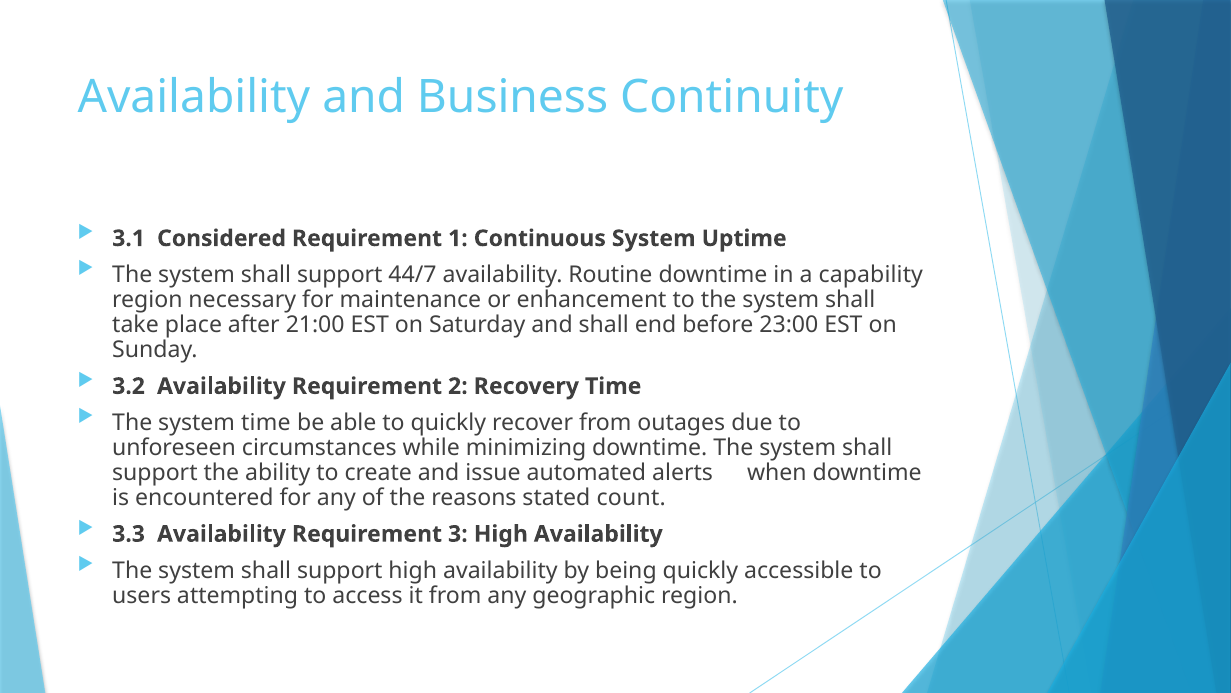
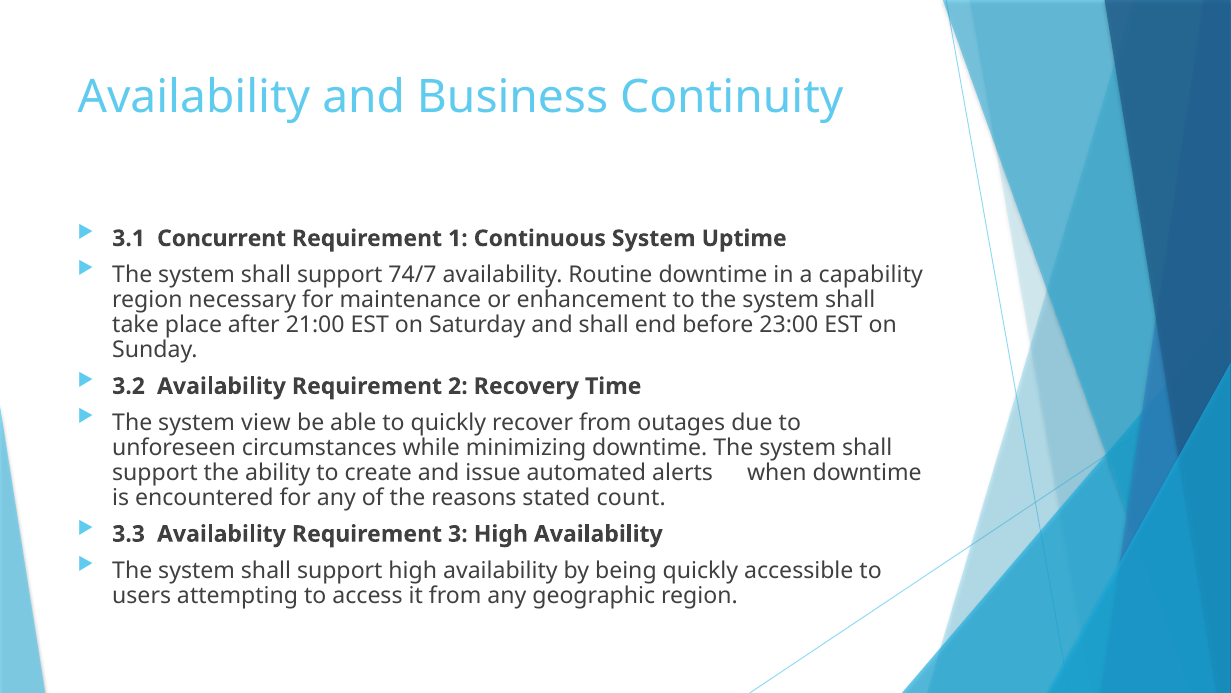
Considered: Considered -> Concurrent
44/7: 44/7 -> 74/7
system time: time -> view
